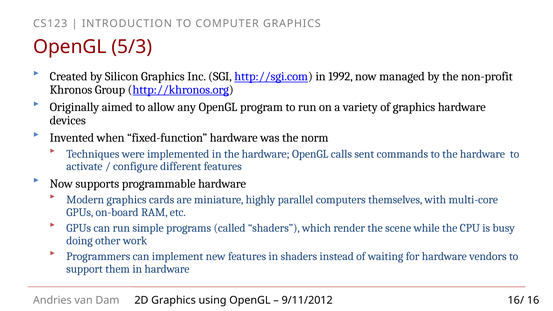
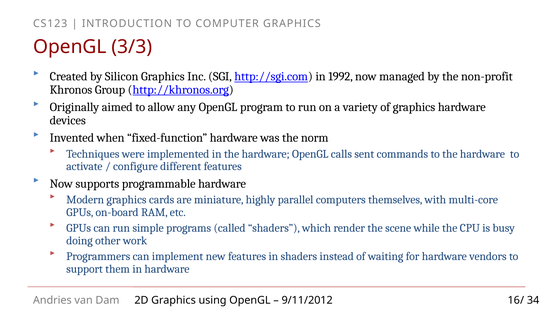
5/3: 5/3 -> 3/3
16 at (533, 300): 16 -> 34
